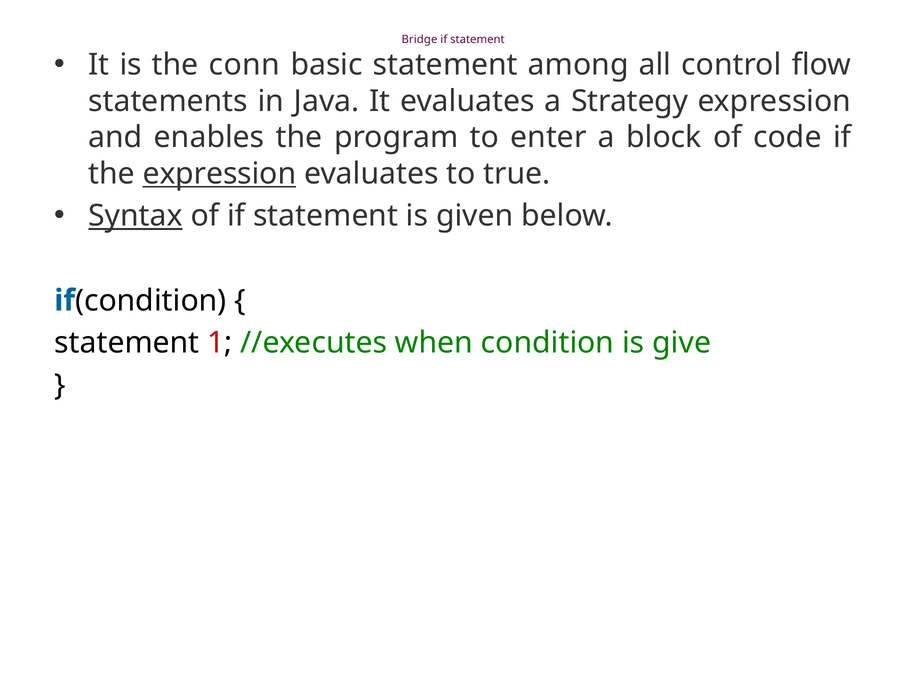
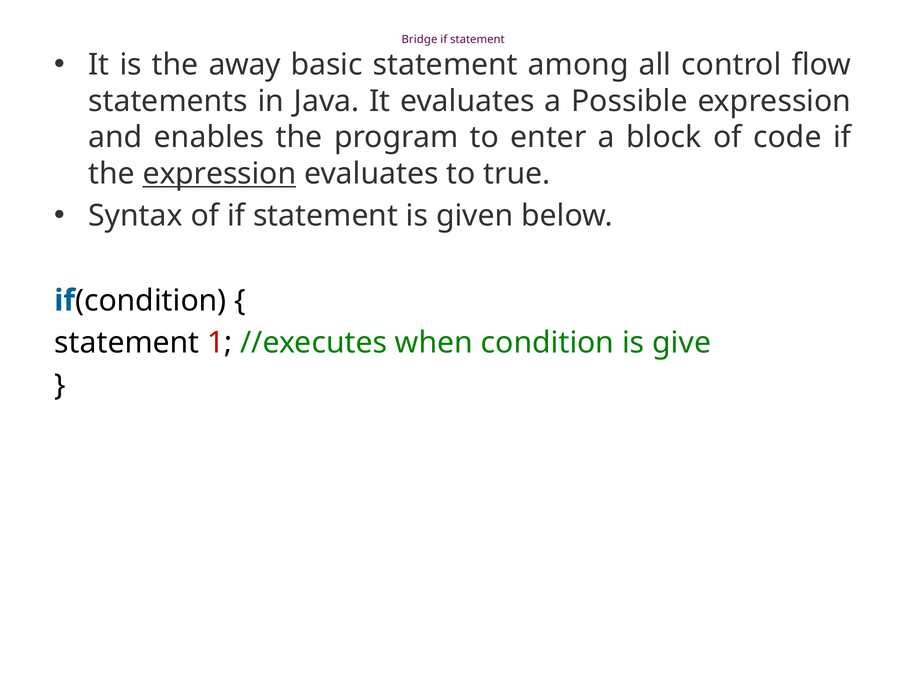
conn: conn -> away
Strategy: Strategy -> Possible
Syntax underline: present -> none
